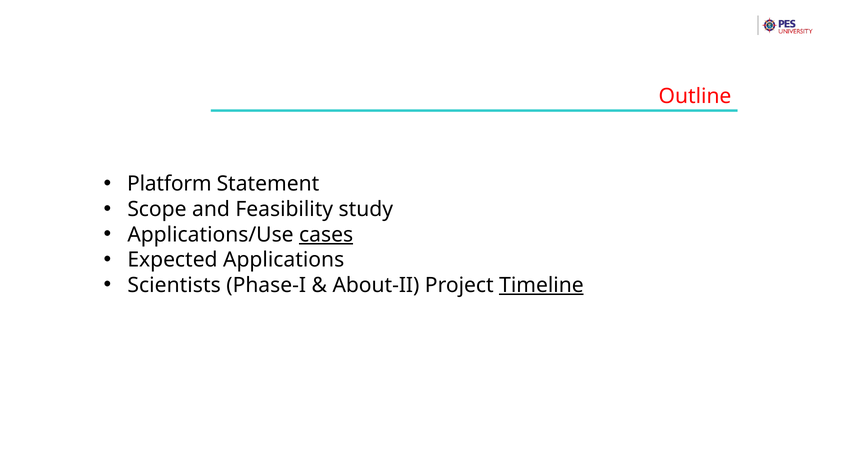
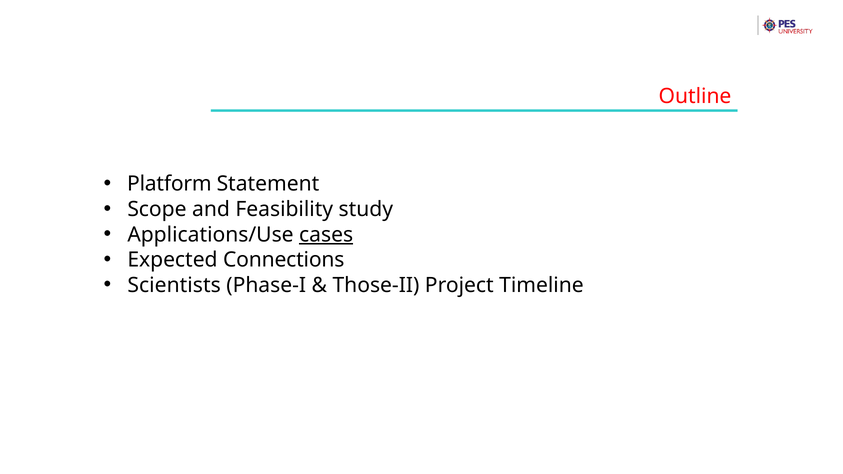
Applications: Applications -> Connections
About-II: About-II -> Those-II
Timeline underline: present -> none
